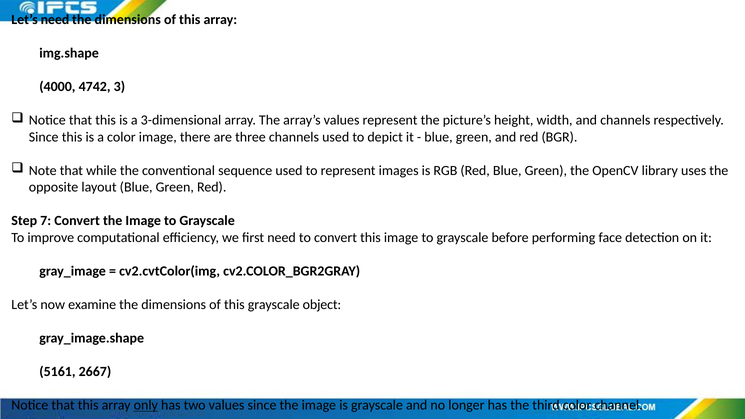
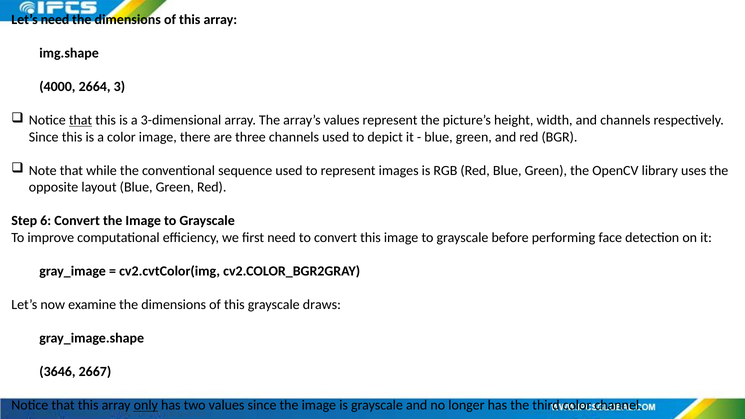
4742: 4742 -> 2664
that at (81, 120) underline: none -> present
7: 7 -> 6
object: object -> draws
5161: 5161 -> 3646
